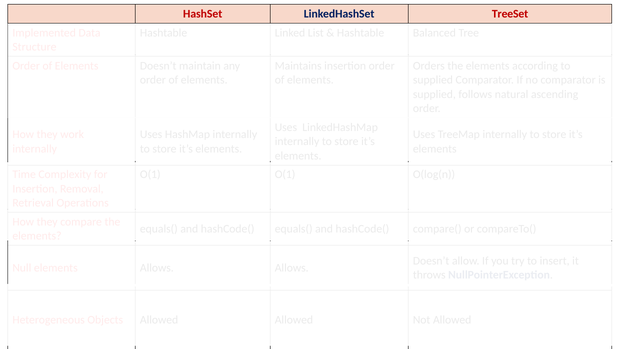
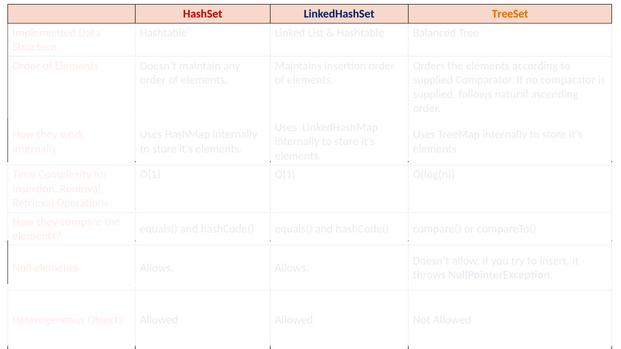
TreeSet colour: red -> orange
